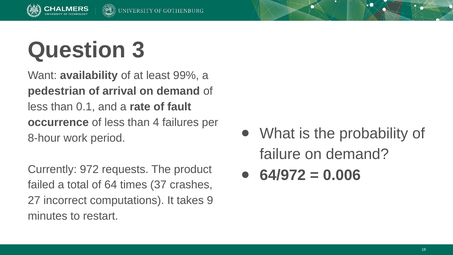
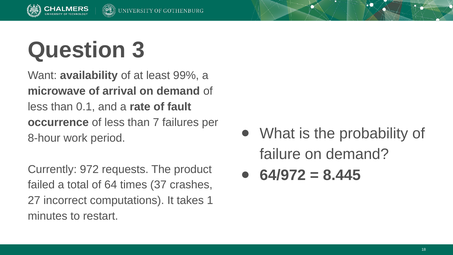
pedestrian: pedestrian -> microwave
4: 4 -> 7
0.006: 0.006 -> 8.445
9: 9 -> 1
